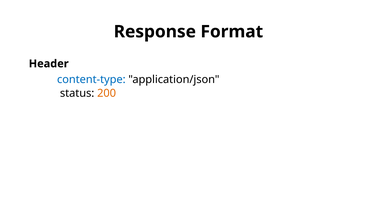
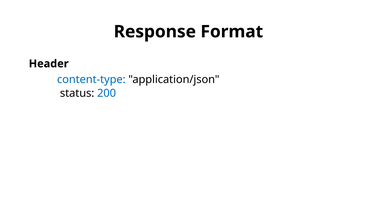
200 colour: orange -> blue
